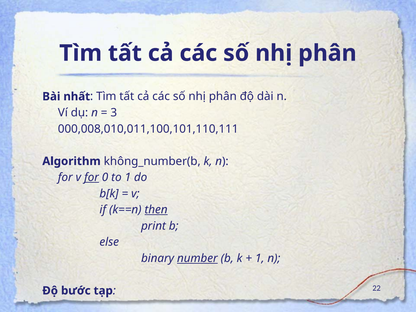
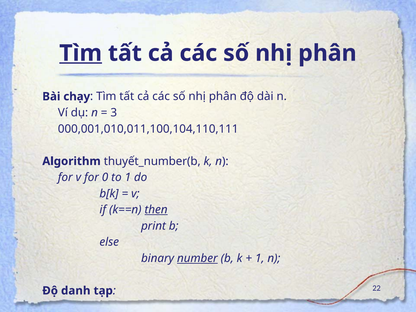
Tìm at (81, 53) underline: none -> present
nhất: nhất -> chạy
000,008,010,011,100,101,110,111: 000,008,010,011,100,101,110,111 -> 000,001,010,011,100,104,110,111
không_number(b: không_number(b -> thuyết_number(b
for at (91, 177) underline: present -> none
bước: bước -> danh
